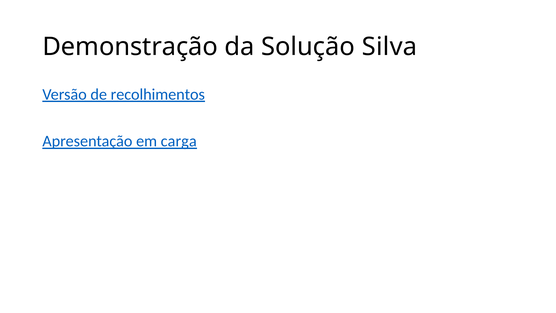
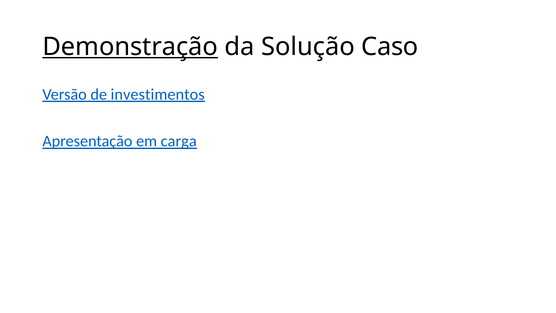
Demonstração underline: none -> present
Silva: Silva -> Caso
recolhimentos: recolhimentos -> investimentos
